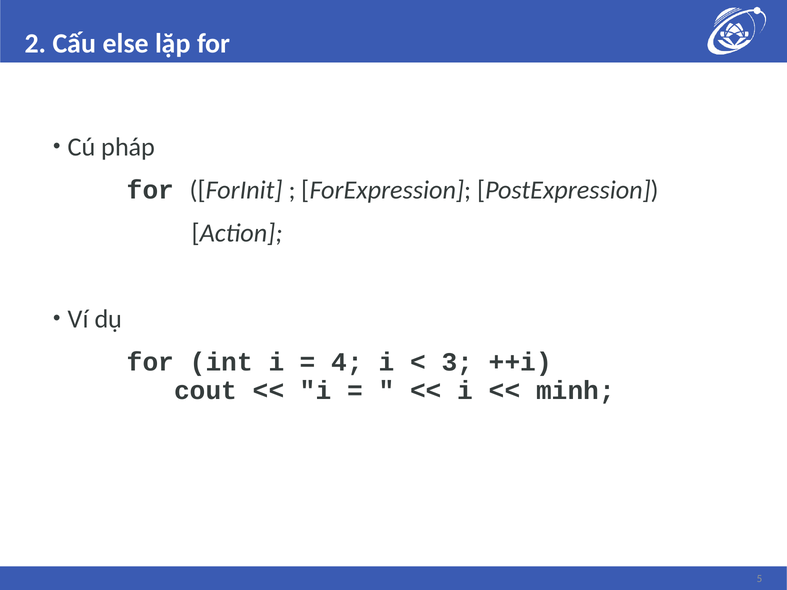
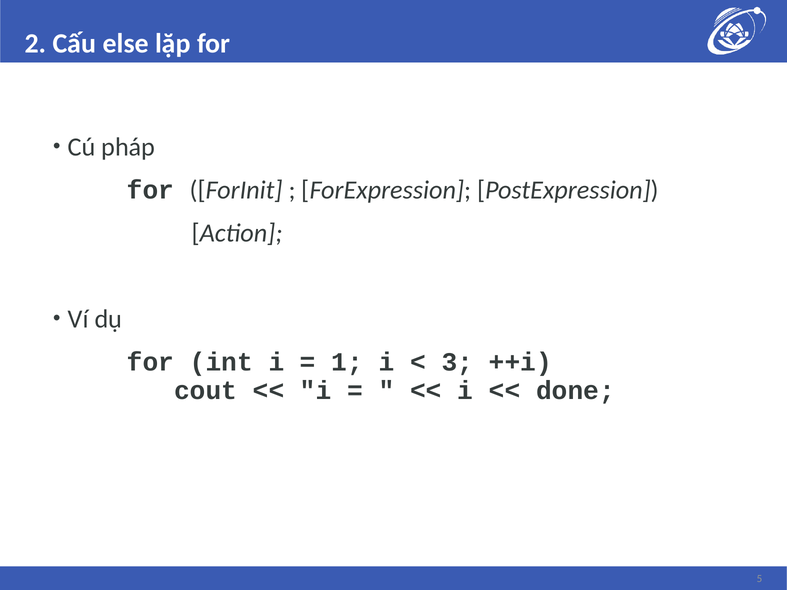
4: 4 -> 1
minh: minh -> done
